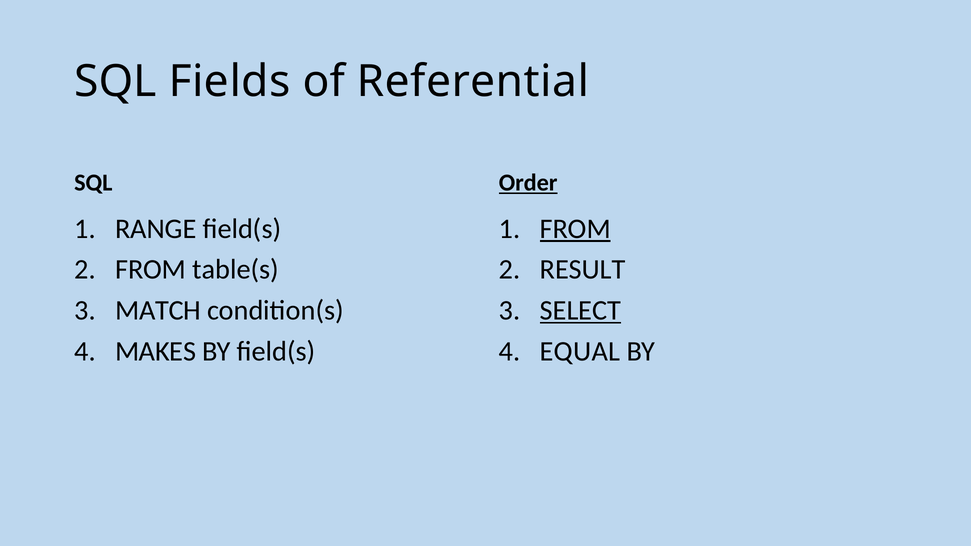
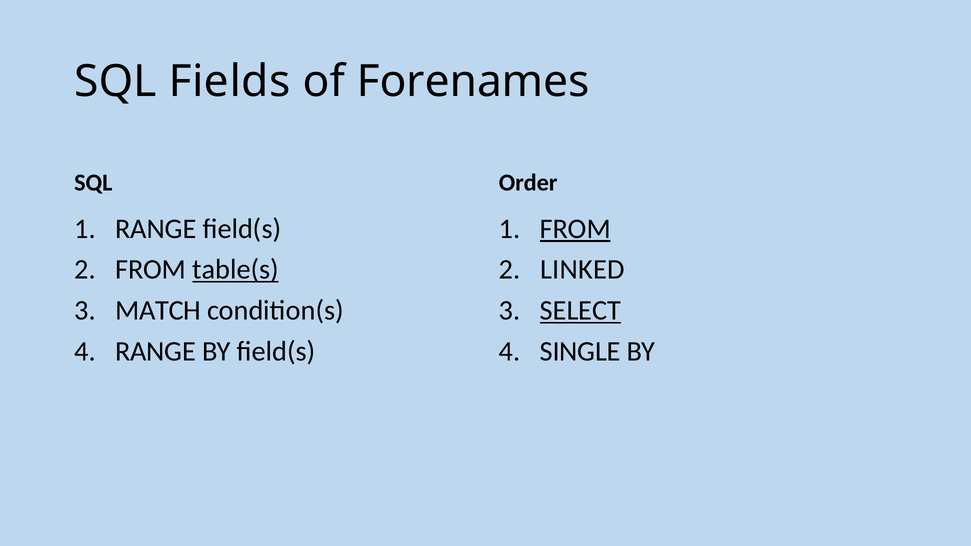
Referential: Referential -> Forenames
Order underline: present -> none
table(s underline: none -> present
RESULT: RESULT -> LINKED
MAKES at (156, 351): MAKES -> RANGE
EQUAL: EQUAL -> SINGLE
